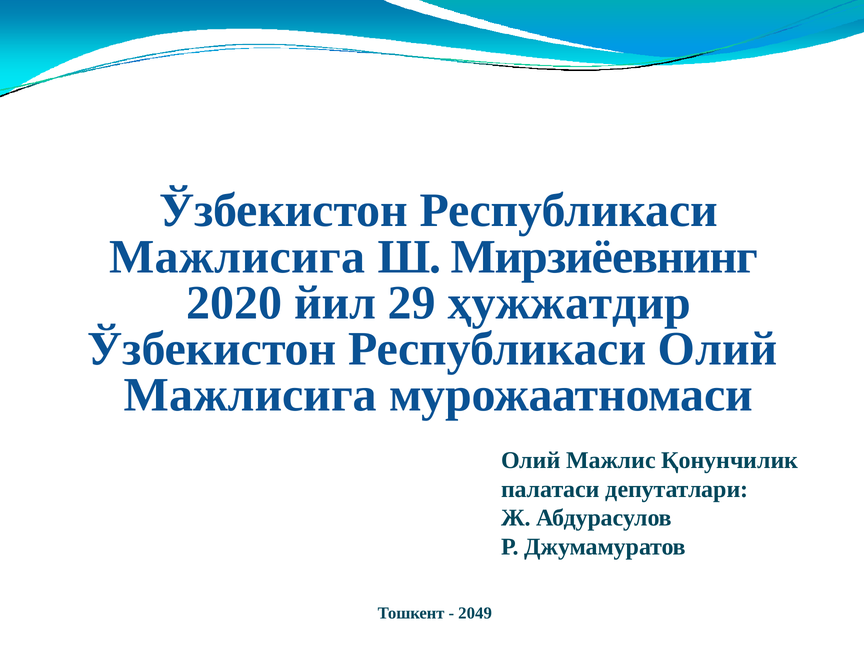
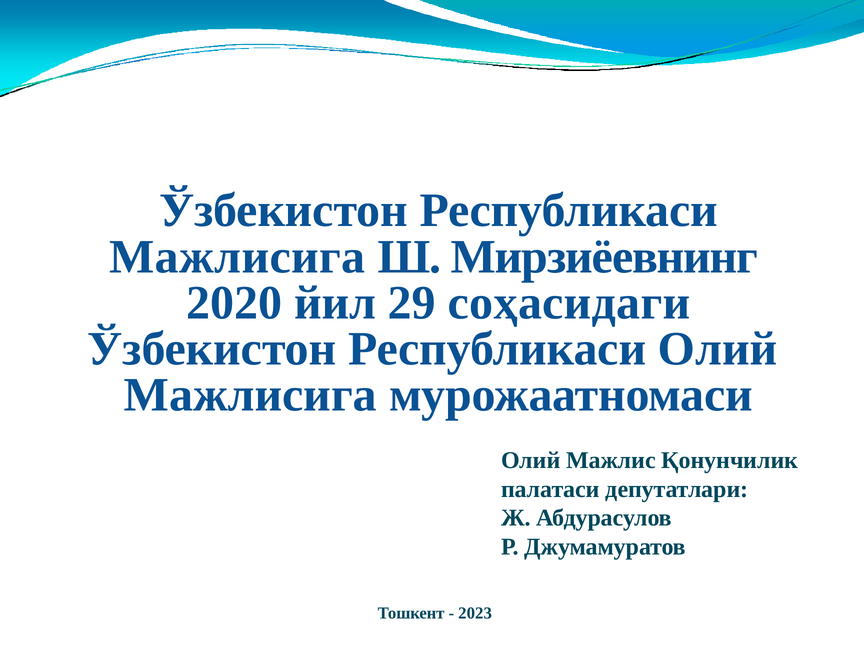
ҳужжатдир: ҳужжатдир -> соҳасидаги
2049: 2049 -> 2023
